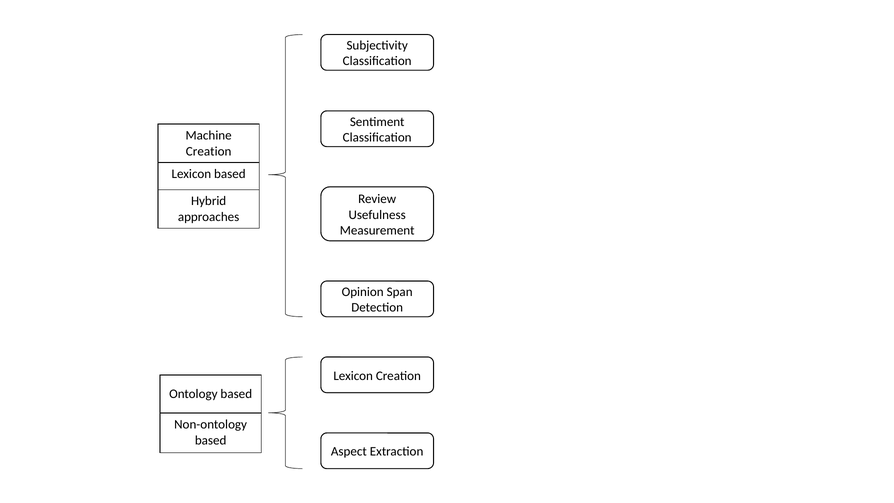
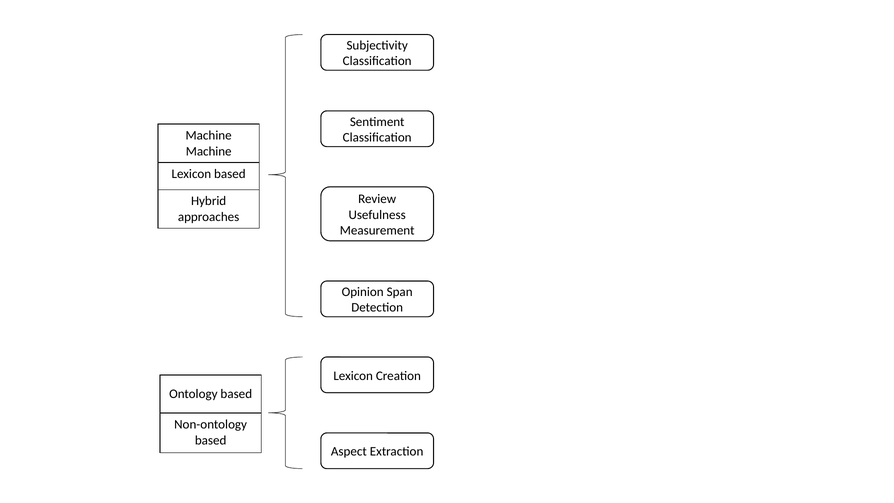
Creation at (209, 151): Creation -> Machine
